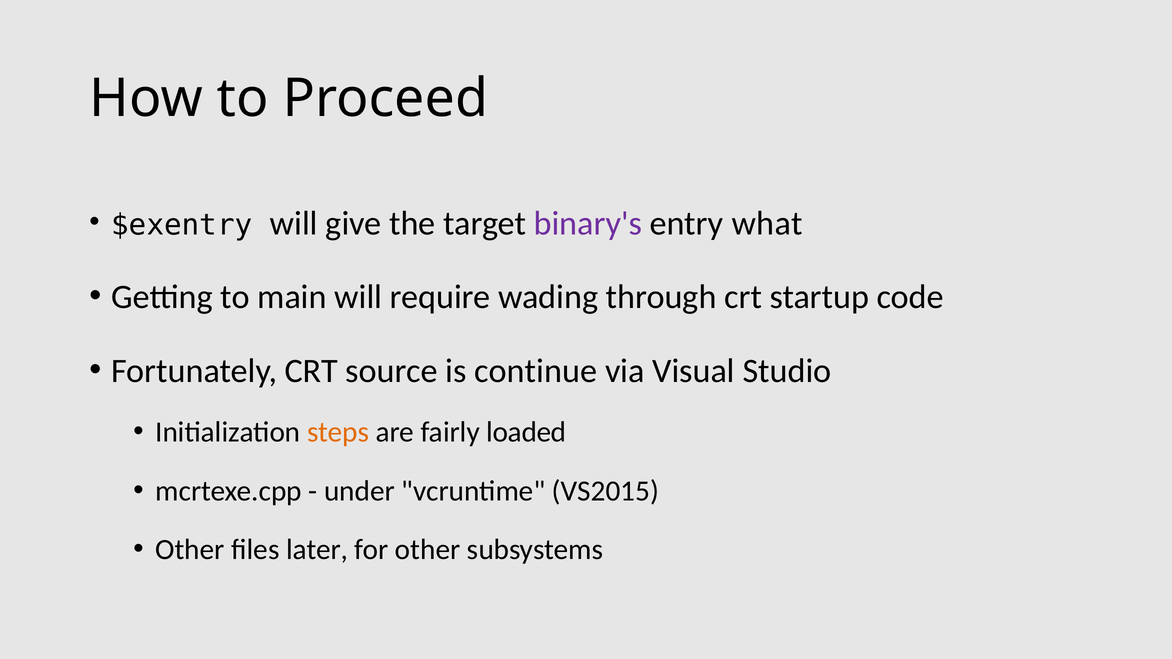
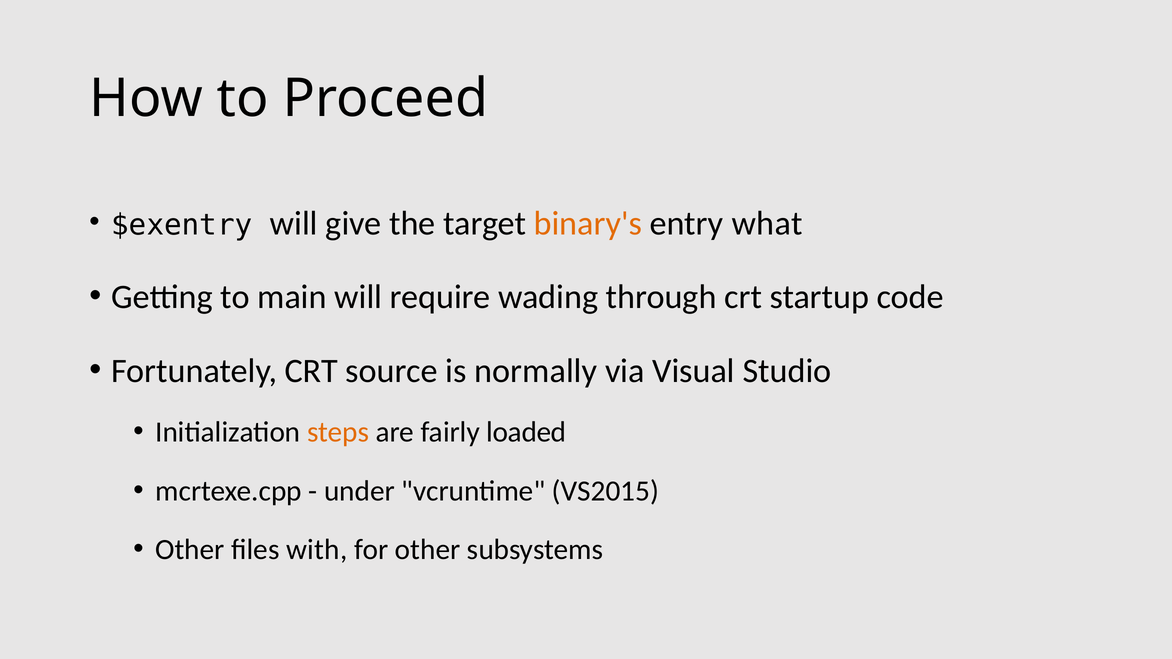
binary's colour: purple -> orange
continue: continue -> normally
later: later -> with
